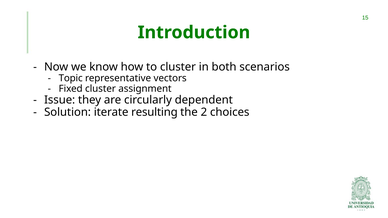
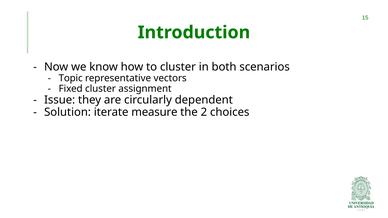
resulting: resulting -> measure
